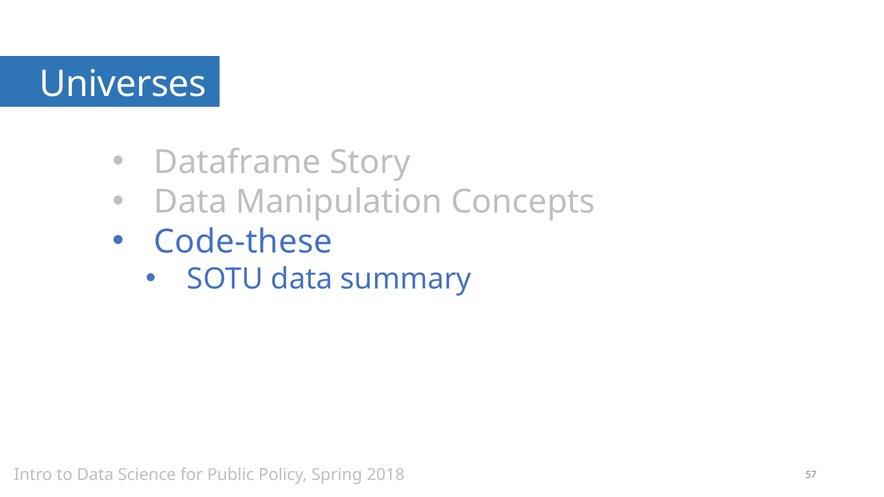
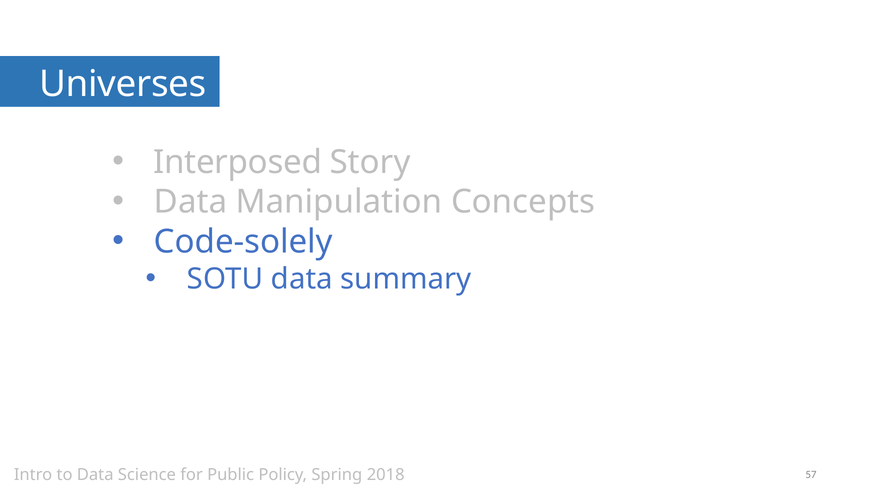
Dataframe: Dataframe -> Interposed
Code-these: Code-these -> Code-solely
